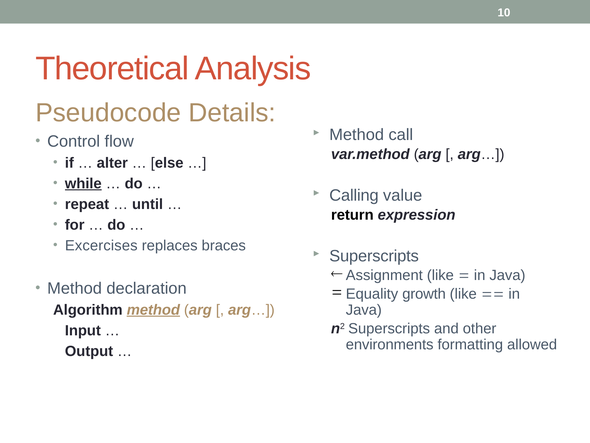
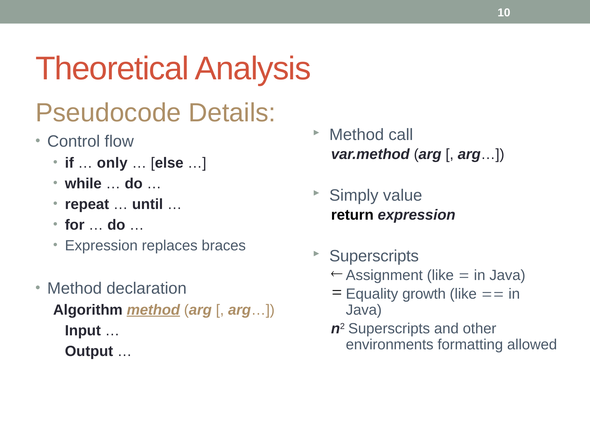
alter: alter -> only
while underline: present -> none
Calling: Calling -> Simply
Excercises at (101, 245): Excercises -> Expression
